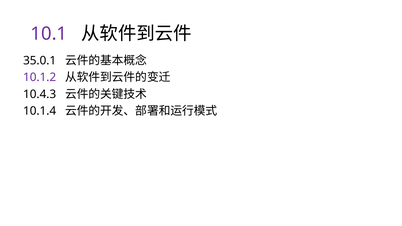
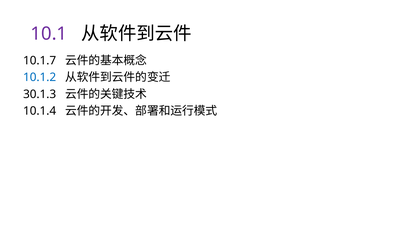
35.0.1: 35.0.1 -> 10.1.7
10.1.2 colour: purple -> blue
10.4.3: 10.4.3 -> 30.1.3
